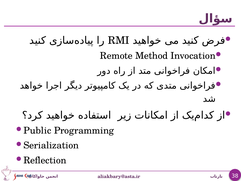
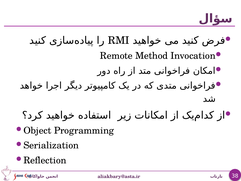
Public: Public -> Object
